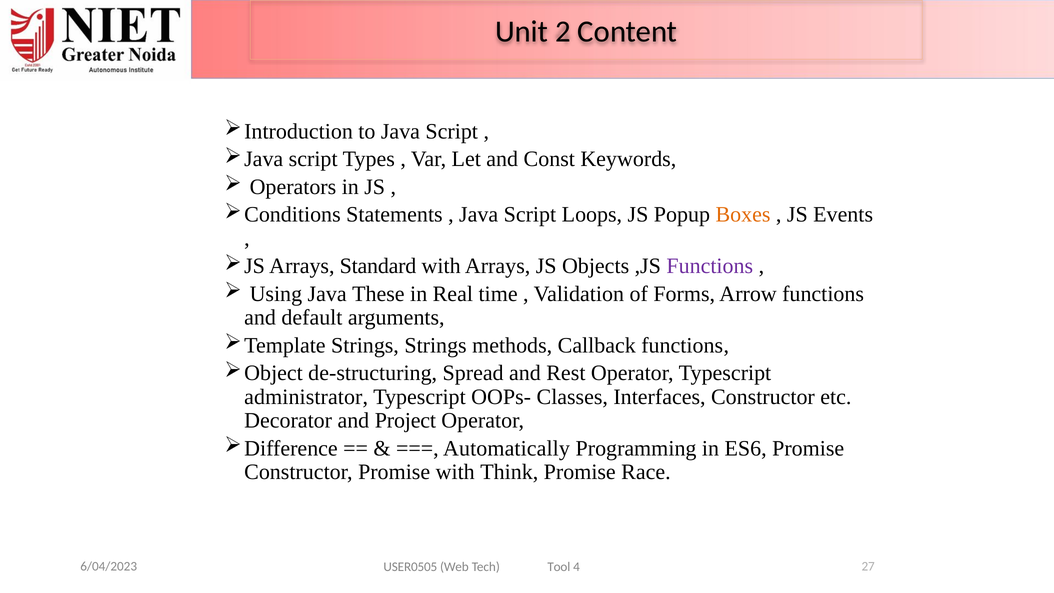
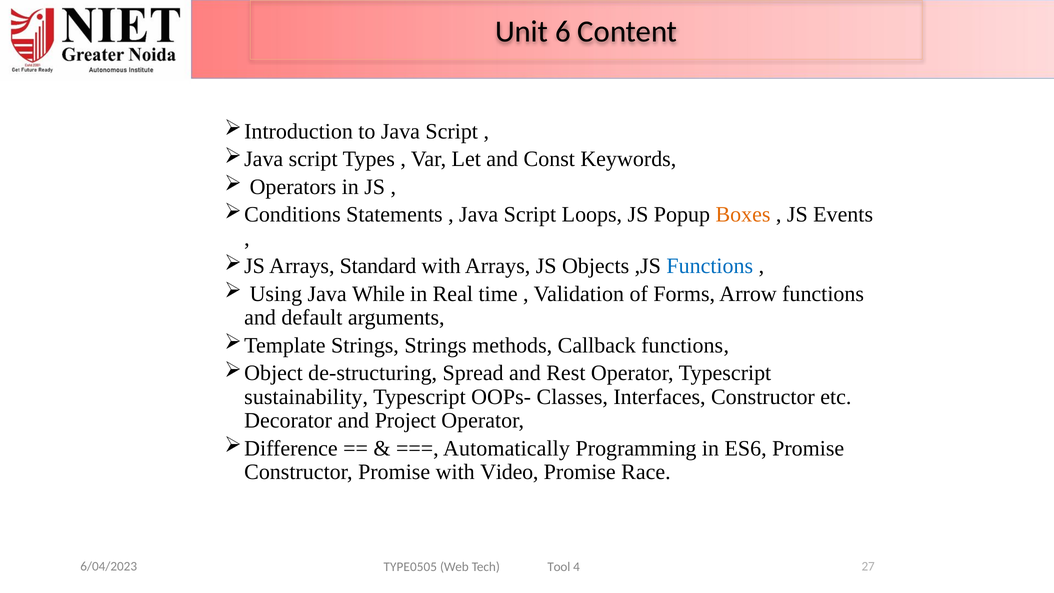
2: 2 -> 6
Functions at (710, 266) colour: purple -> blue
These: These -> While
administrator: administrator -> sustainability
Think: Think -> Video
USER0505: USER0505 -> TYPE0505
